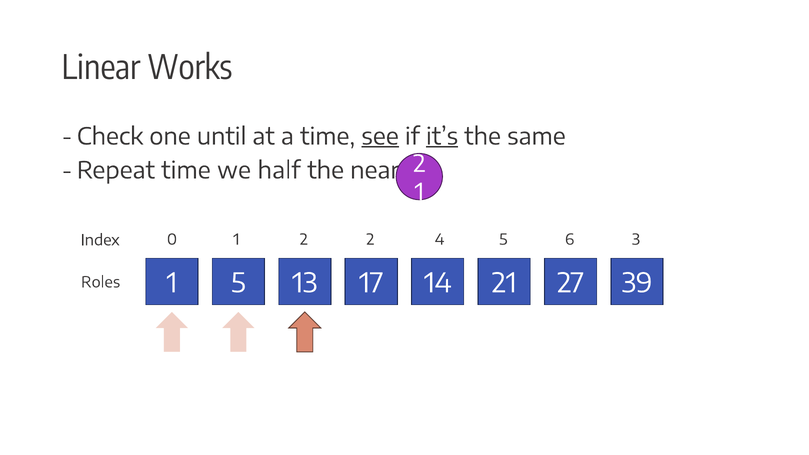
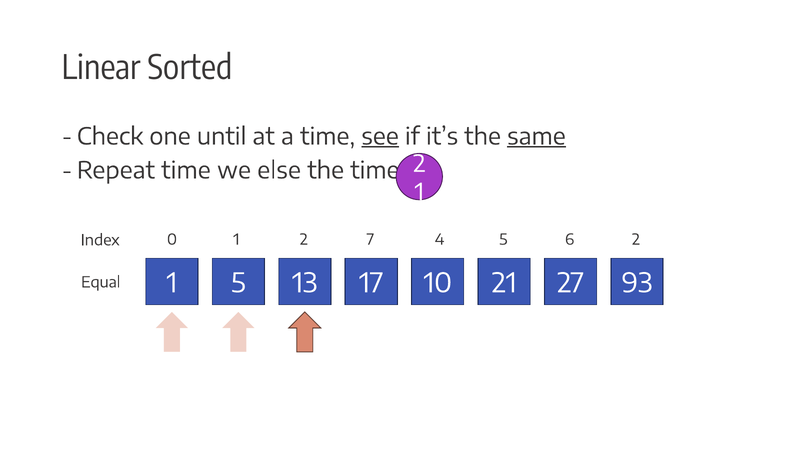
Works: Works -> Sorted
it’s underline: present -> none
same underline: none -> present
half: half -> else
the near: near -> time
2 2: 2 -> 7
6 3: 3 -> 2
14: 14 -> 10
39: 39 -> 93
Roles: Roles -> Equal
